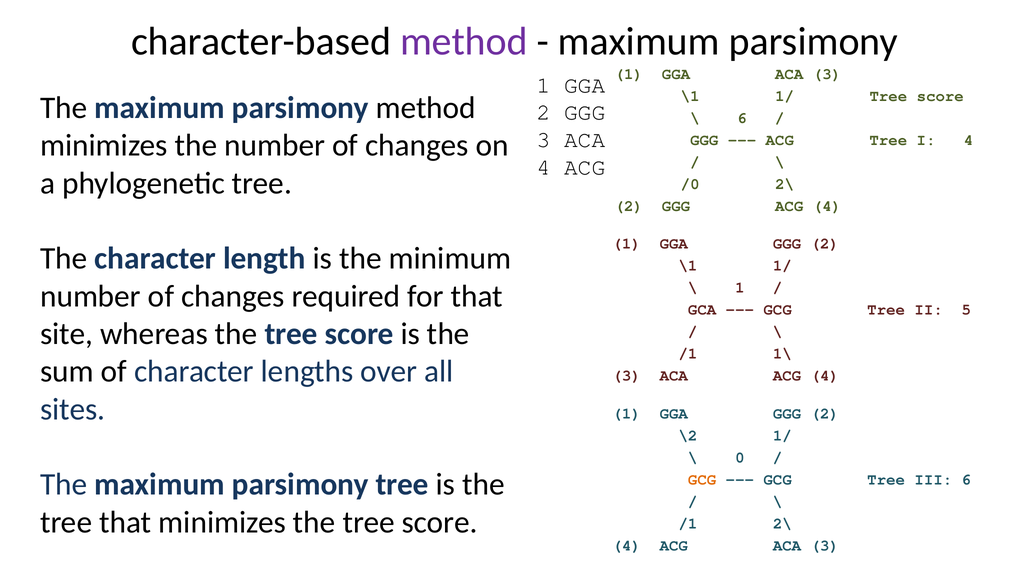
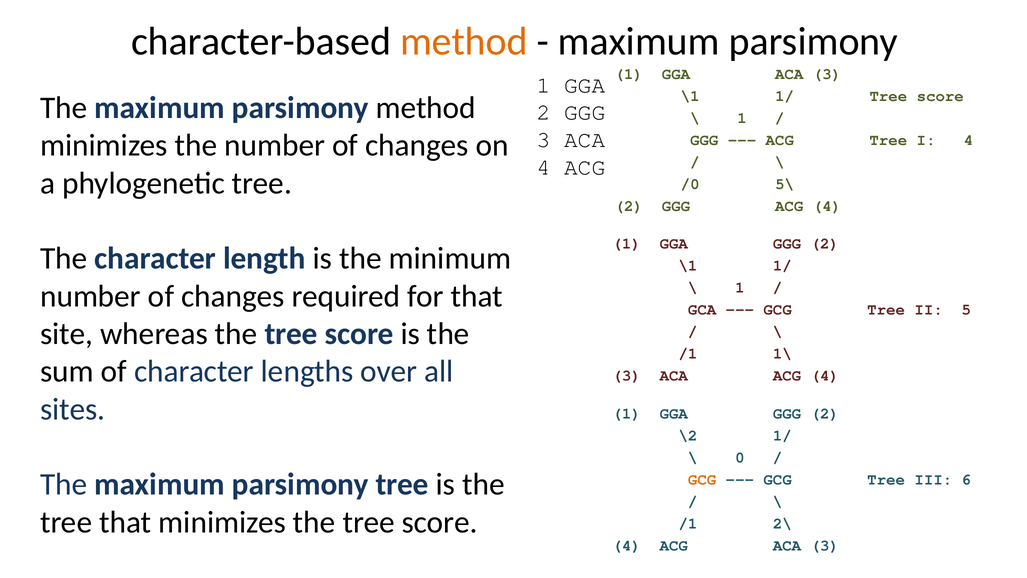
method at (464, 42) colour: purple -> orange
6 at (742, 118): 6 -> 1
/0 2\: 2\ -> 5\
